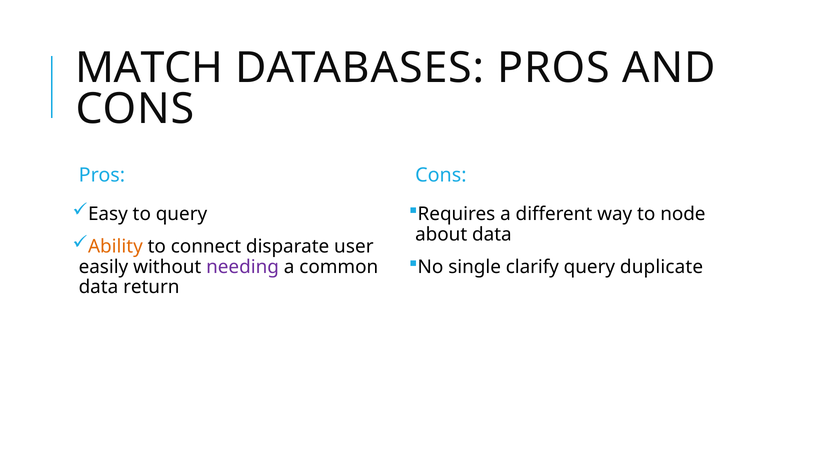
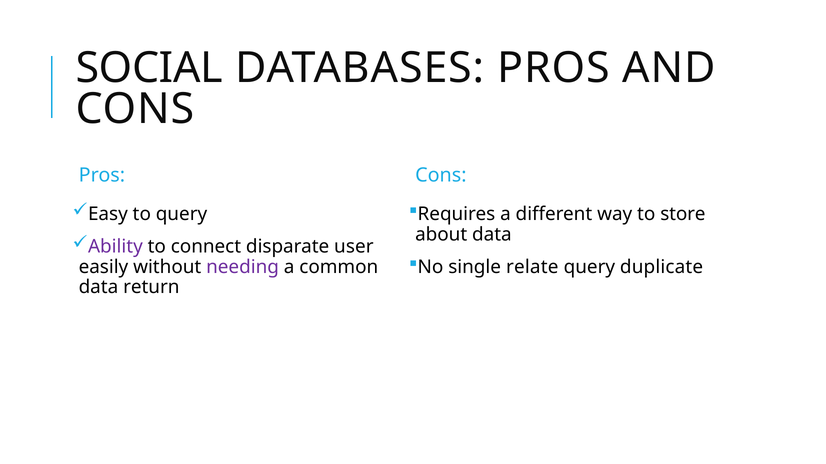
MATCH: MATCH -> SOCIAL
node: node -> store
Ability colour: orange -> purple
clarify: clarify -> relate
